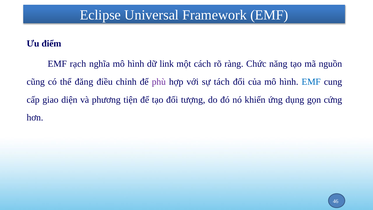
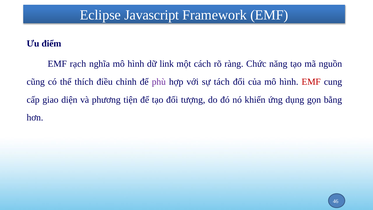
Universal: Universal -> Javascript
đăng: đăng -> thích
EMF at (311, 82) colour: blue -> red
cứng: cứng -> bằng
